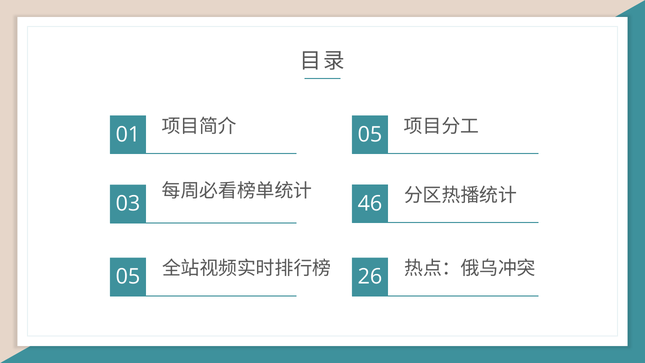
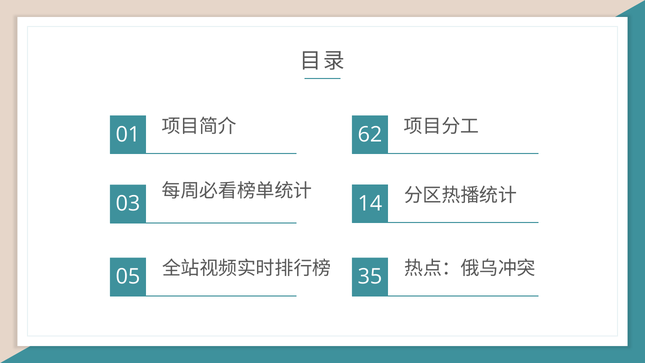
01 05: 05 -> 62
46: 46 -> 14
26: 26 -> 35
